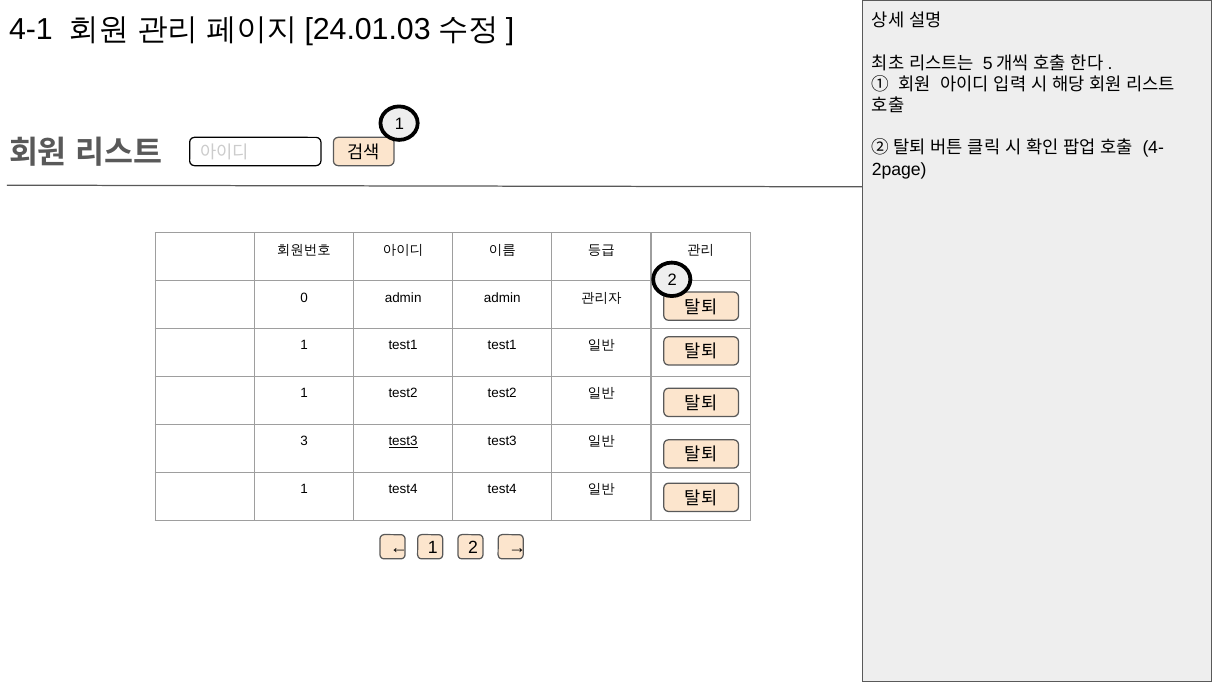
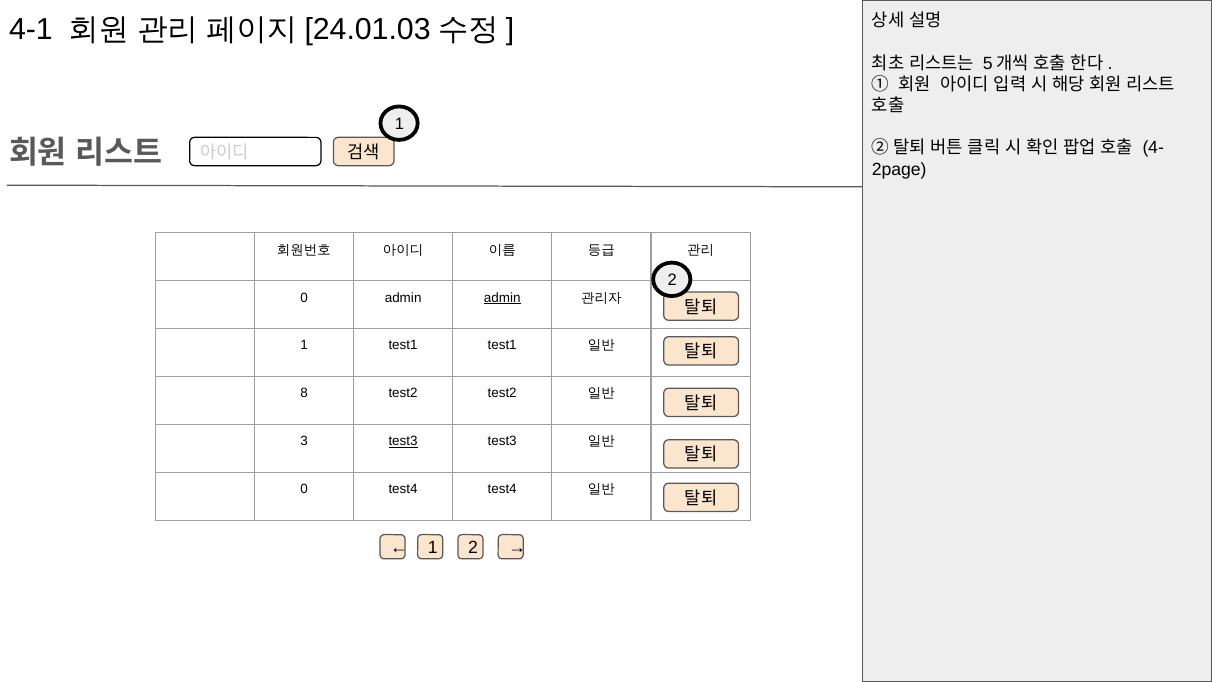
admin at (502, 297) underline: none -> present
1 at (304, 393): 1 -> 8
1 at (304, 489): 1 -> 0
